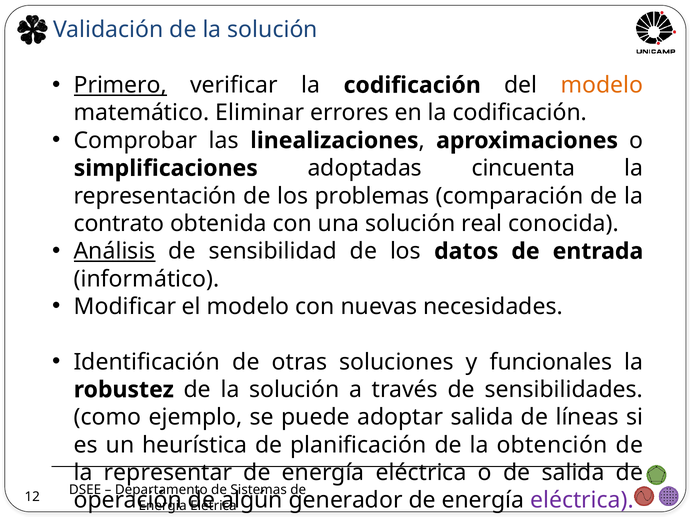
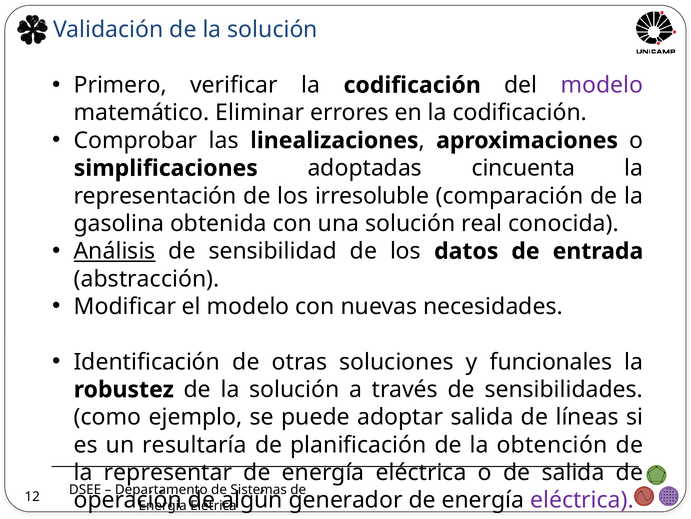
Primero underline: present -> none
modelo at (602, 85) colour: orange -> purple
problemas: problemas -> irresoluble
contrato: contrato -> gasolina
informático: informático -> abstracción
heurística: heurística -> resultaría
